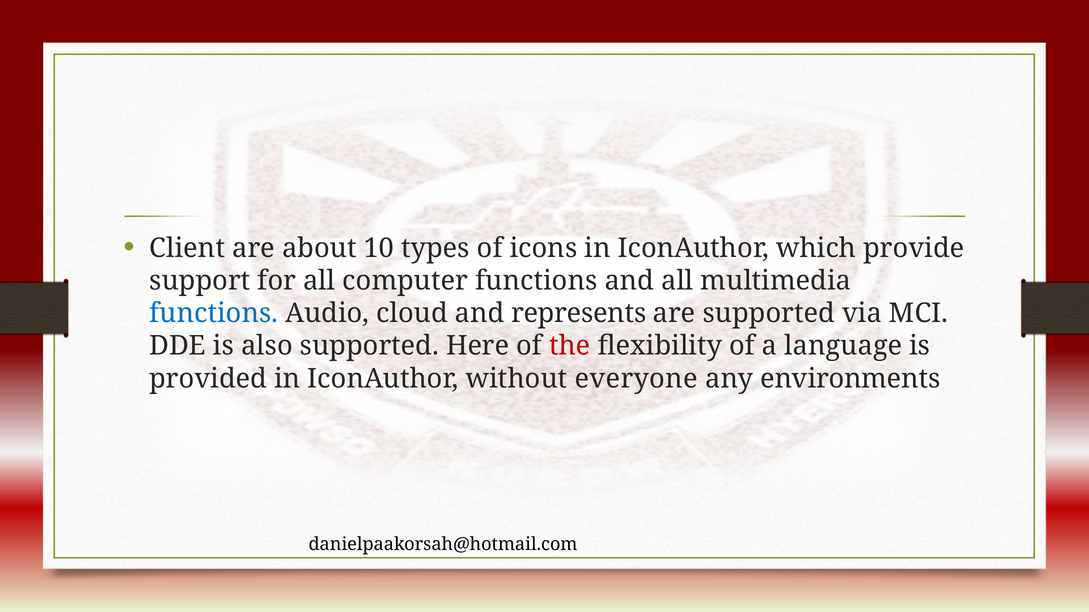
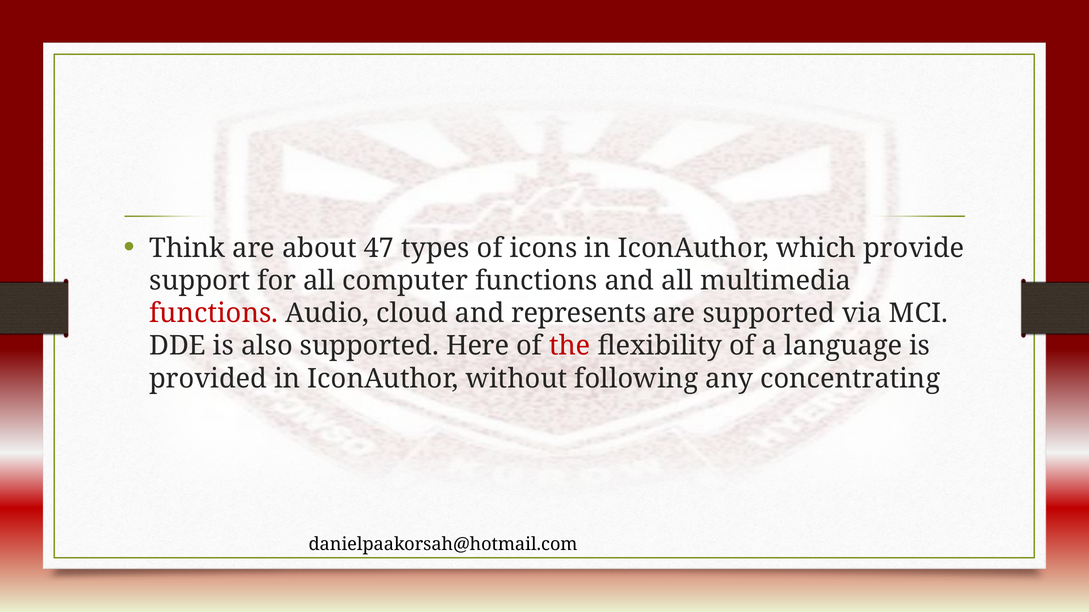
Client: Client -> Think
10: 10 -> 47
functions at (214, 314) colour: blue -> red
everyone: everyone -> following
environments: environments -> concentrating
